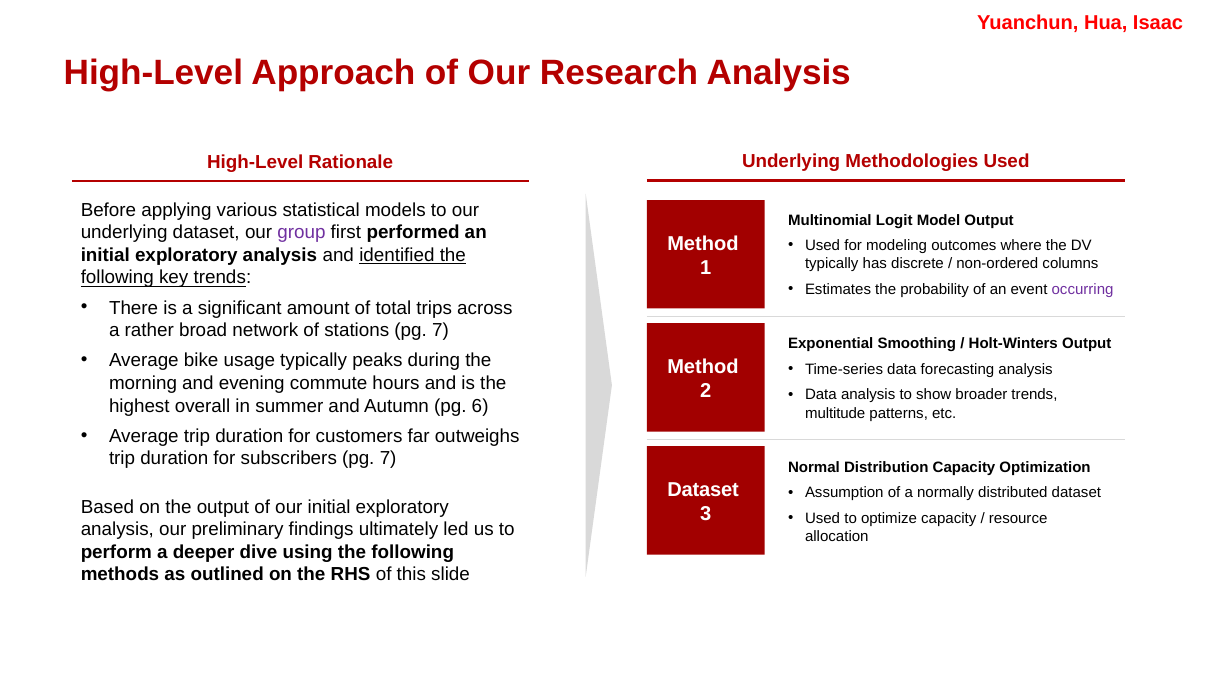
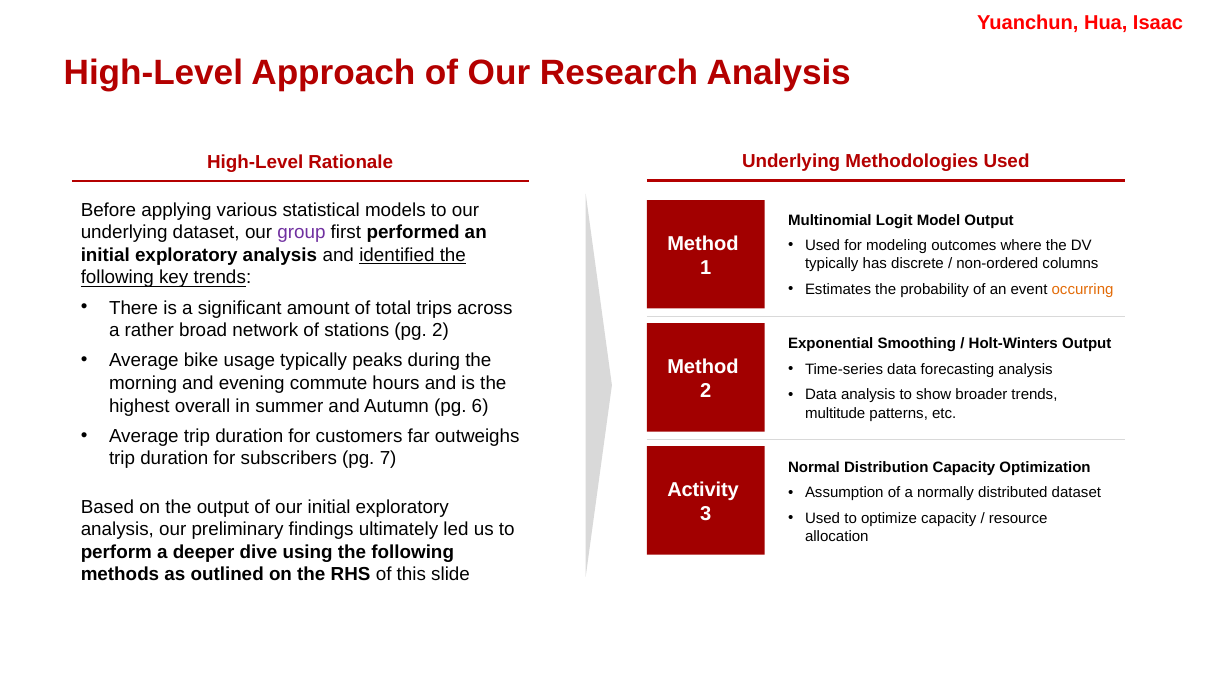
occurring colour: purple -> orange
stations pg 7: 7 -> 2
Dataset at (703, 490): Dataset -> Activity
